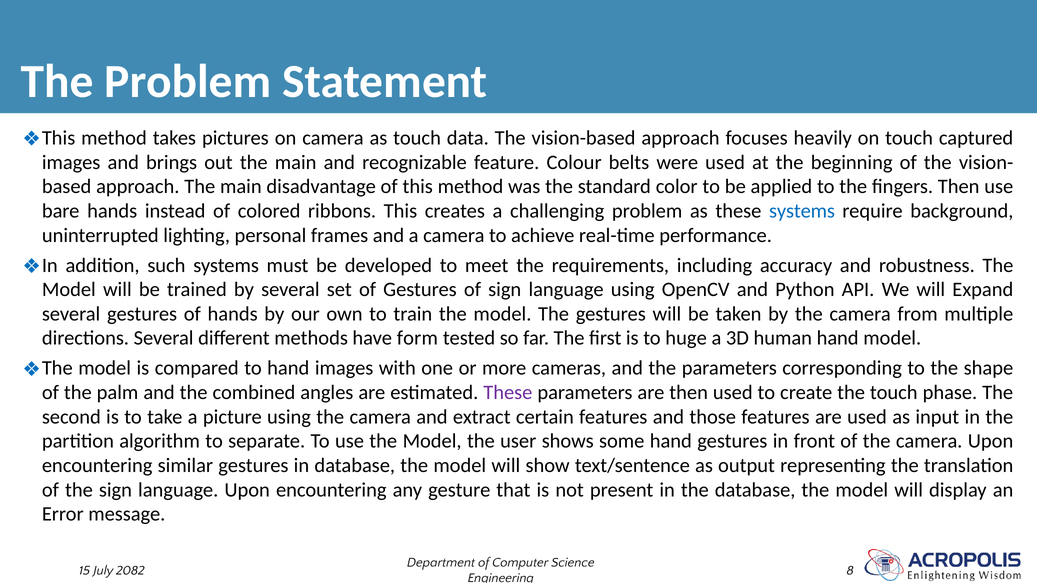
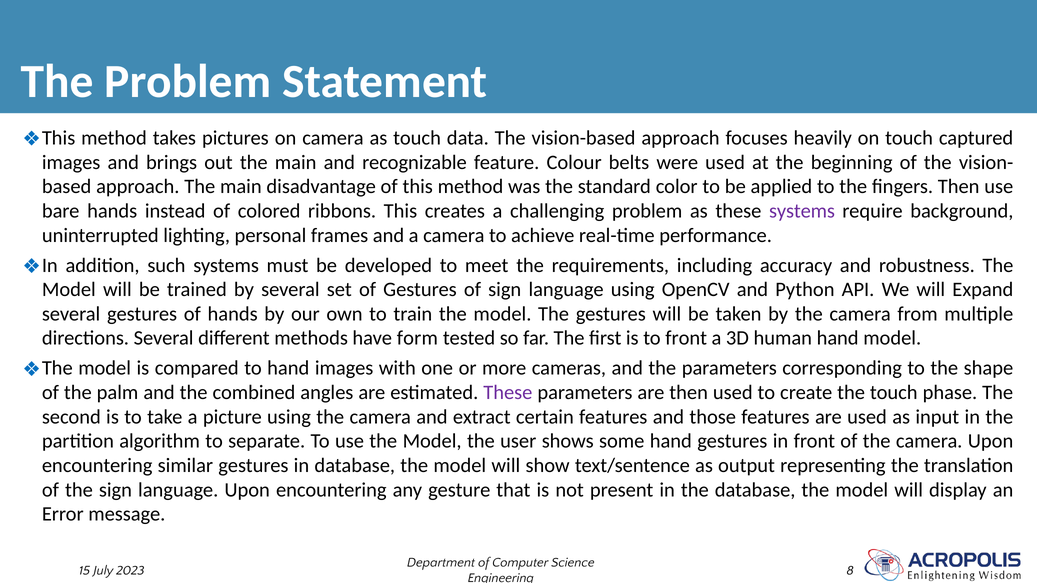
systems at (802, 211) colour: blue -> purple
to huge: huge -> front
2082: 2082 -> 2023
